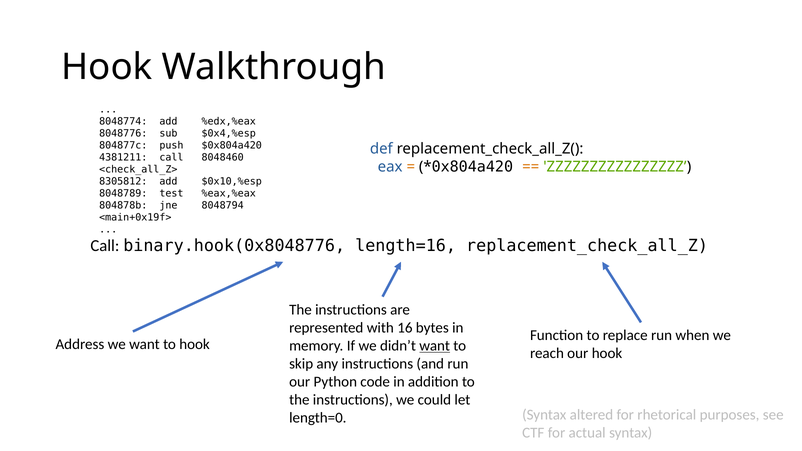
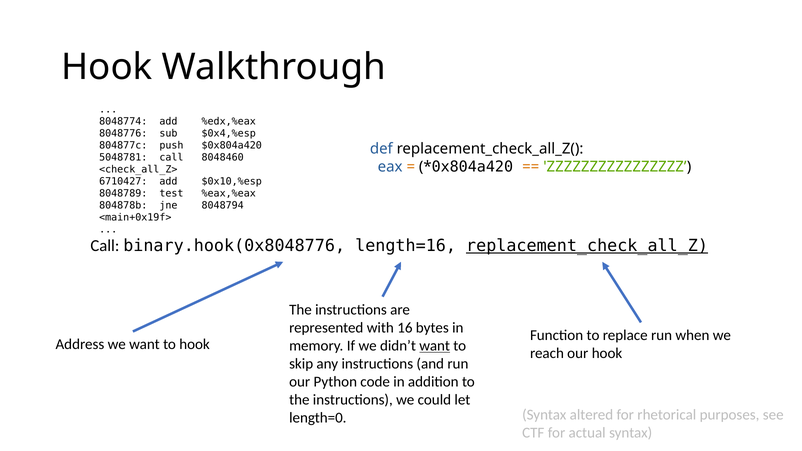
4381211: 4381211 -> 5048781
8305812: 8305812 -> 6710427
replacement_check_all_Z underline: none -> present
